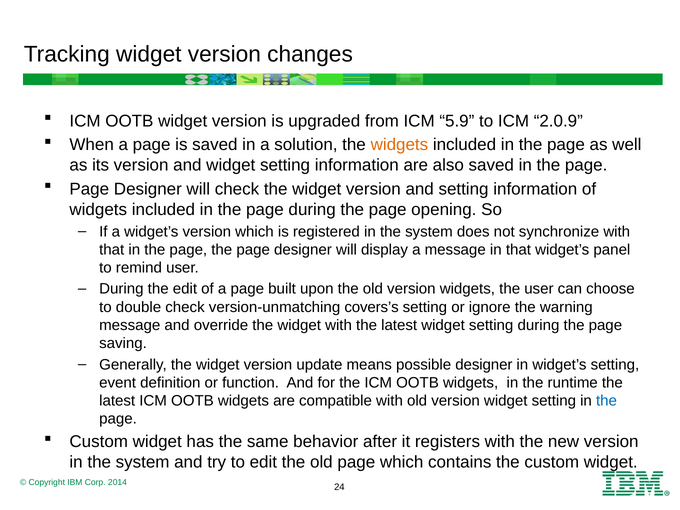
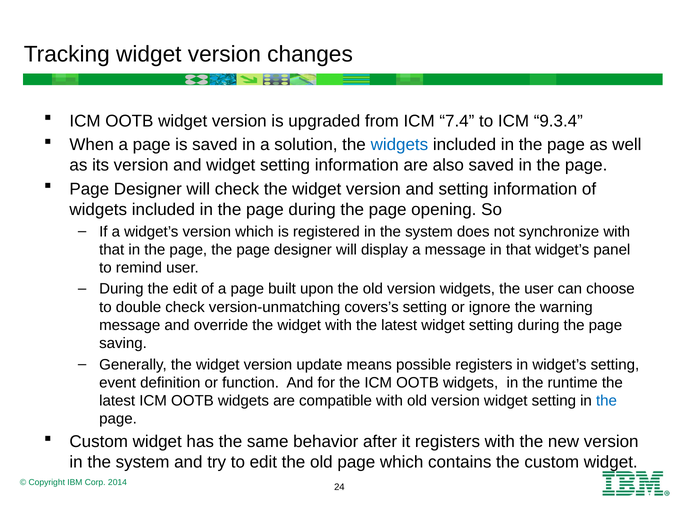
5.9: 5.9 -> 7.4
2.0.9: 2.0.9 -> 9.3.4
widgets at (399, 145) colour: orange -> blue
possible designer: designer -> registers
